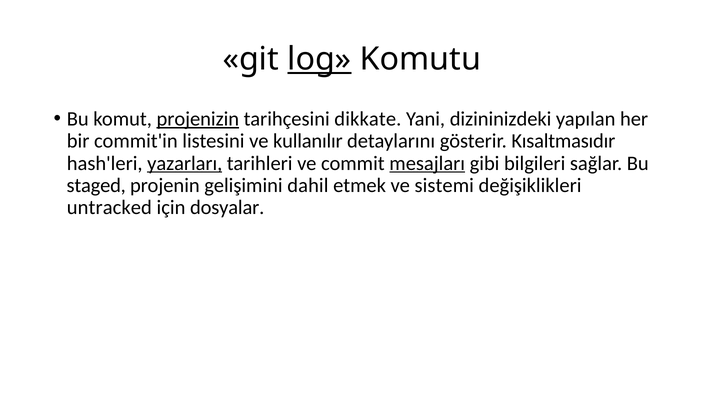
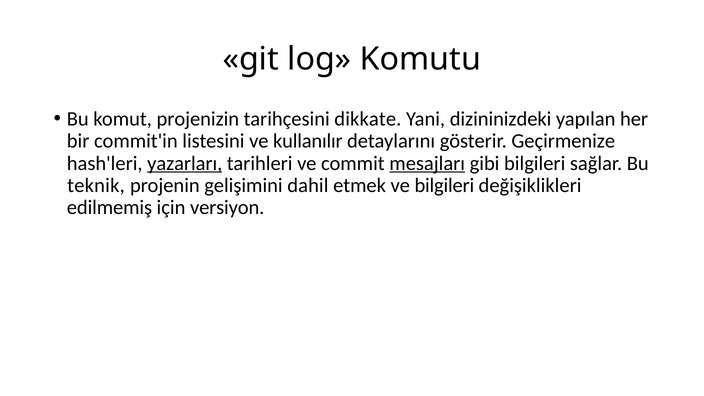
log underline: present -> none
projenizin underline: present -> none
Kısaltmasıdır: Kısaltmasıdır -> Geçirmenize
staged: staged -> teknik
ve sistemi: sistemi -> bilgileri
untracked: untracked -> edilmemiş
dosyalar: dosyalar -> versiyon
